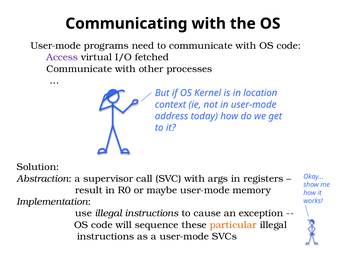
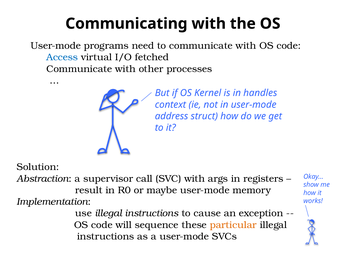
Access colour: purple -> blue
location: location -> handles
today: today -> struct
